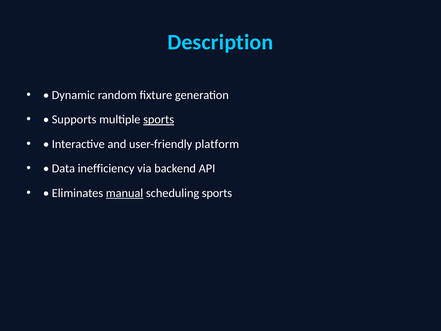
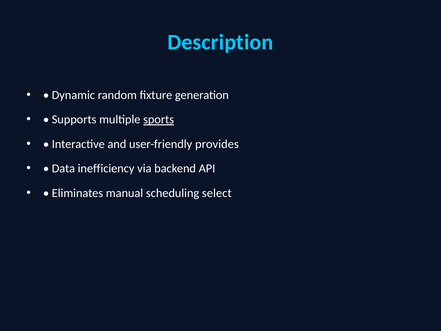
platform: platform -> provides
manual underline: present -> none
scheduling sports: sports -> select
